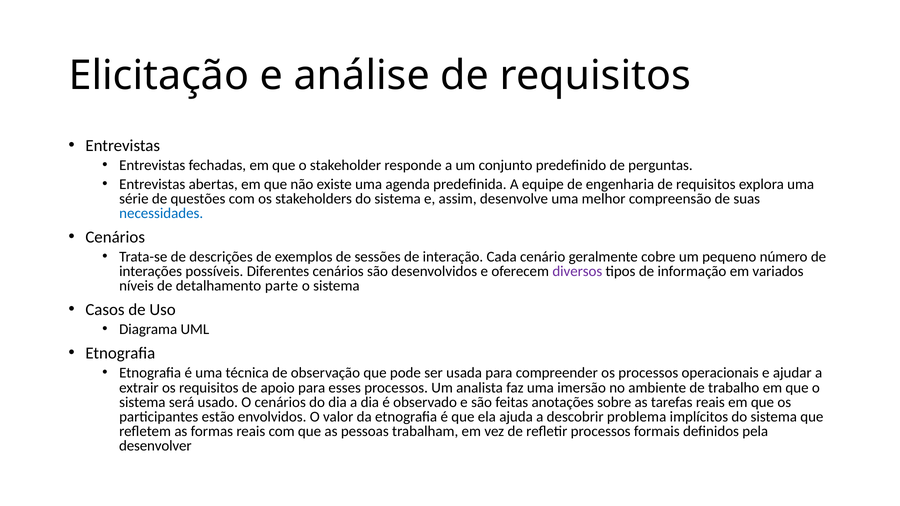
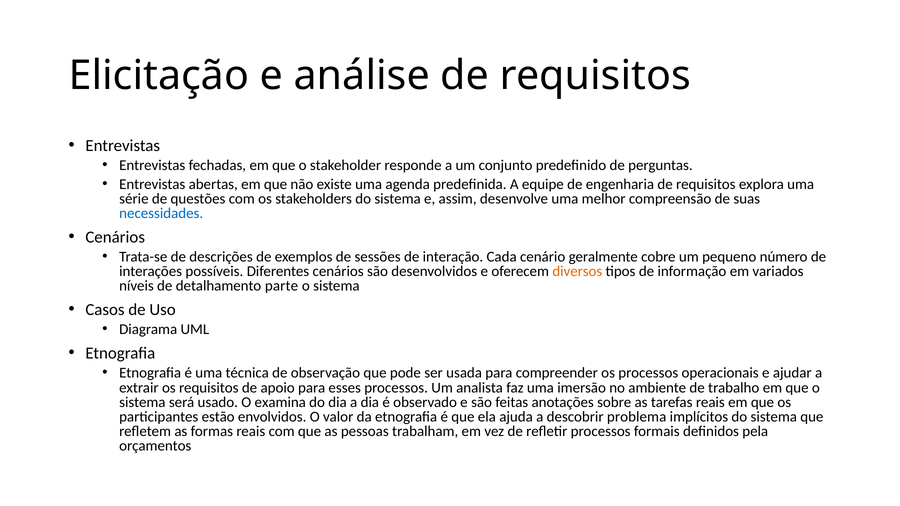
diversos colour: purple -> orange
O cenários: cenários -> examina
desenvolver: desenvolver -> orçamentos
